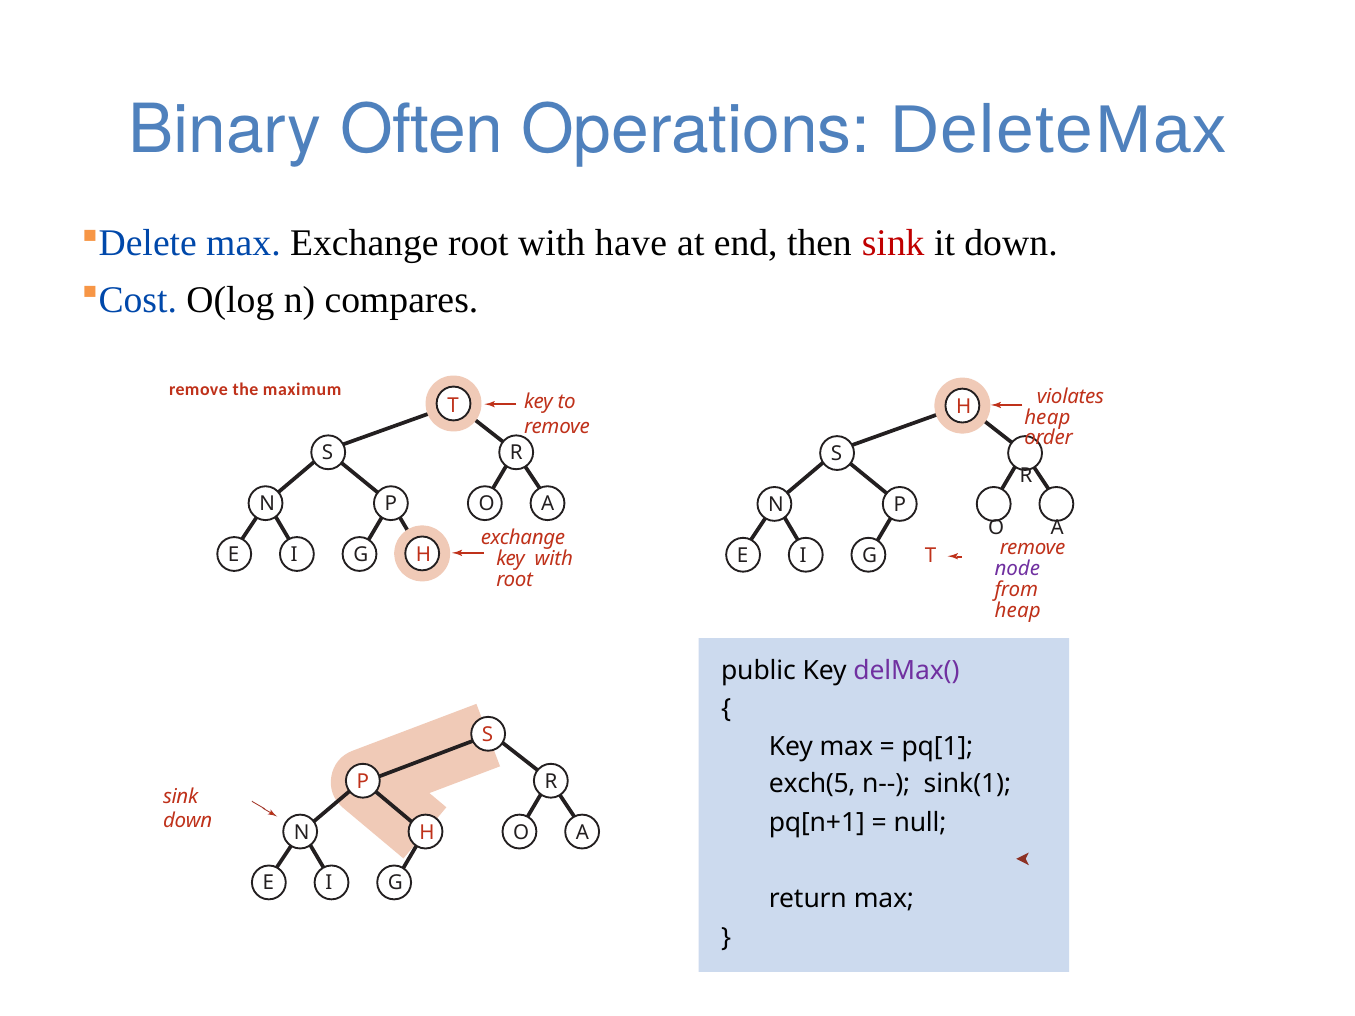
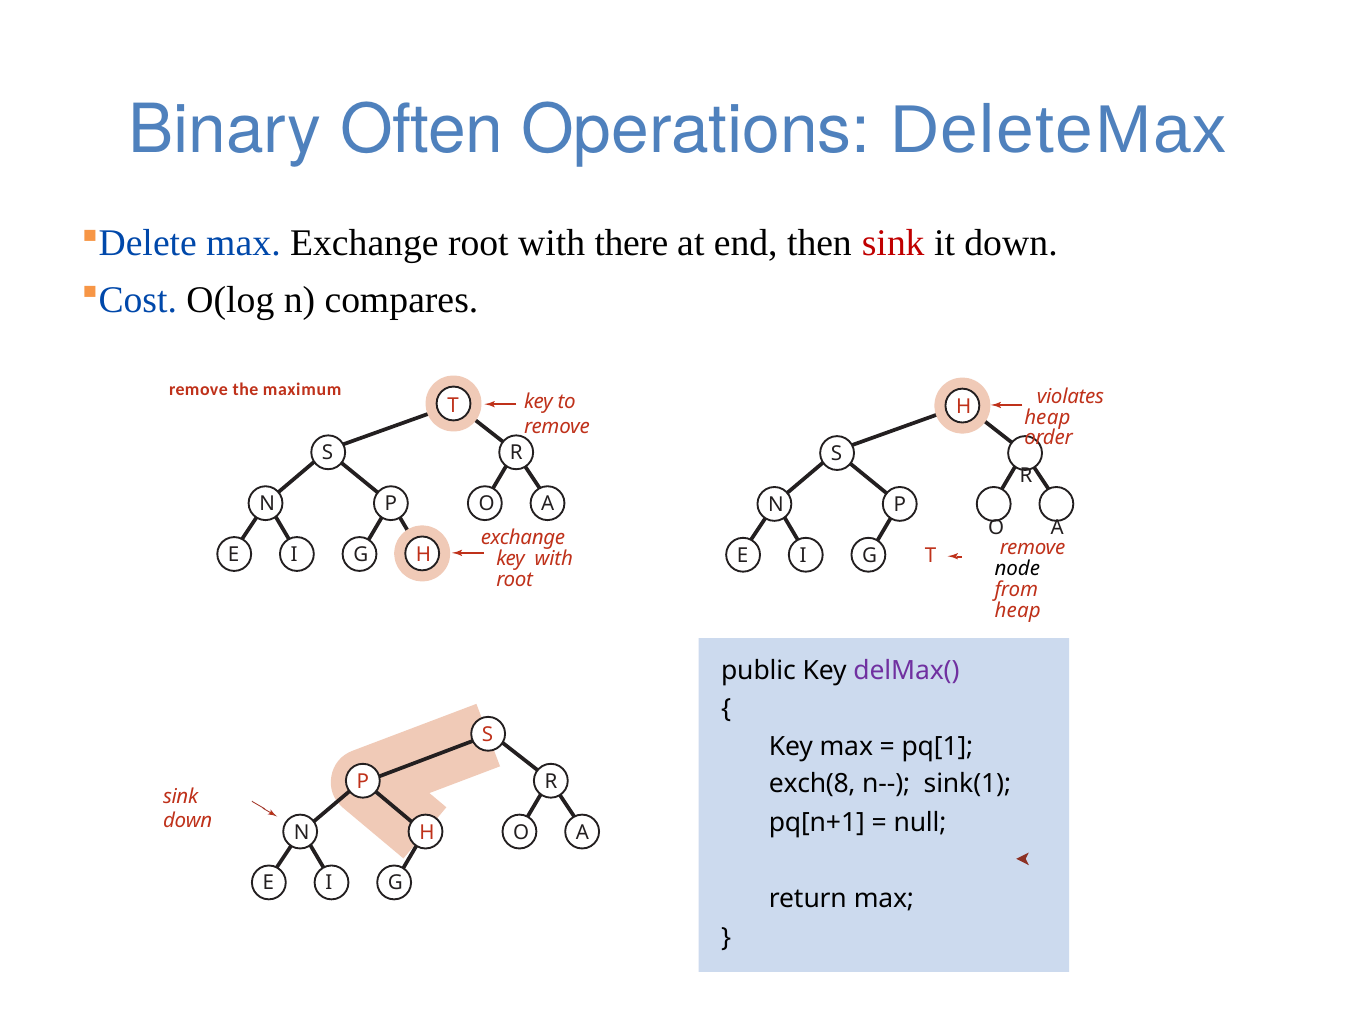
have: have -> there
node colour: purple -> black
exch(5: exch(5 -> exch(8
